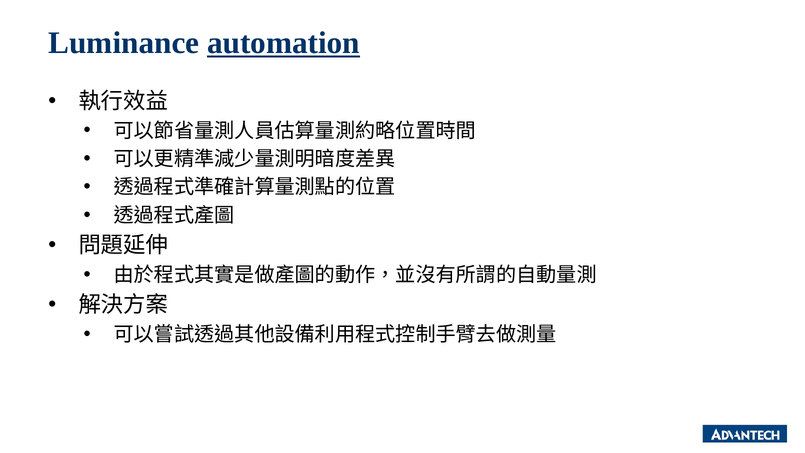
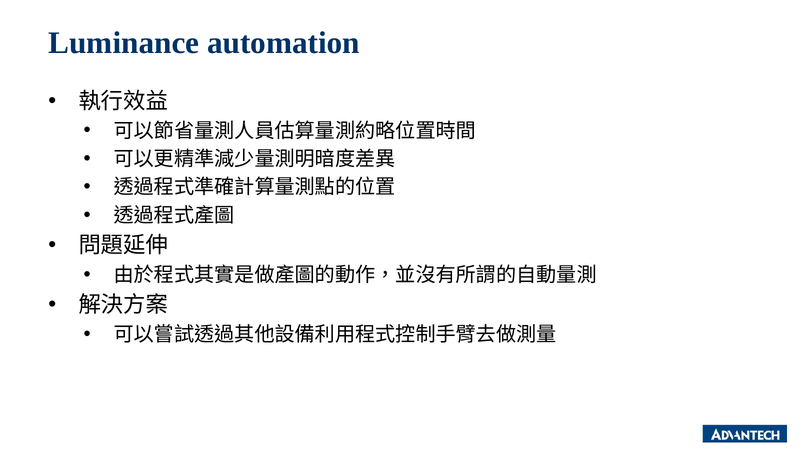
automation underline: present -> none
